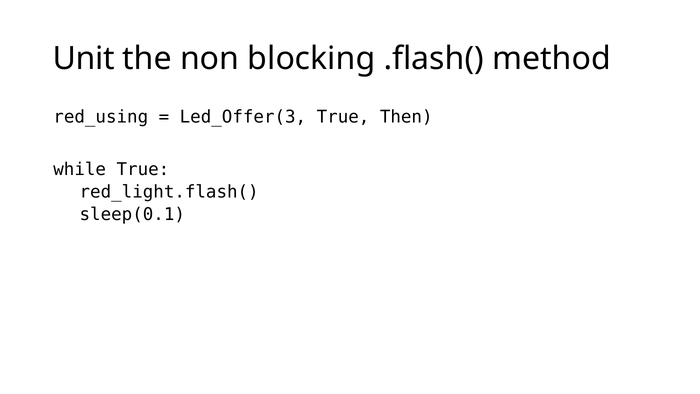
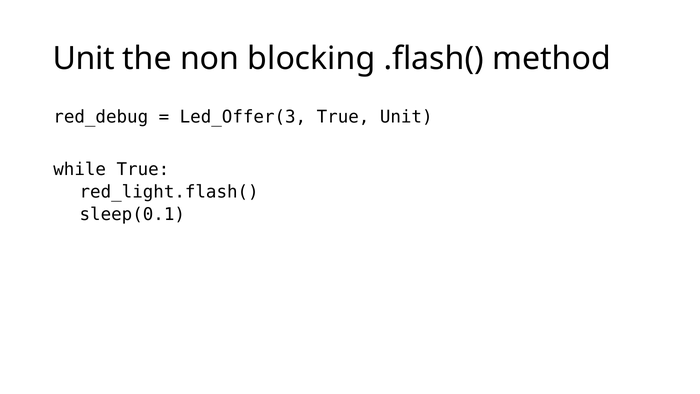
red_using: red_using -> red_debug
True Then: Then -> Unit
